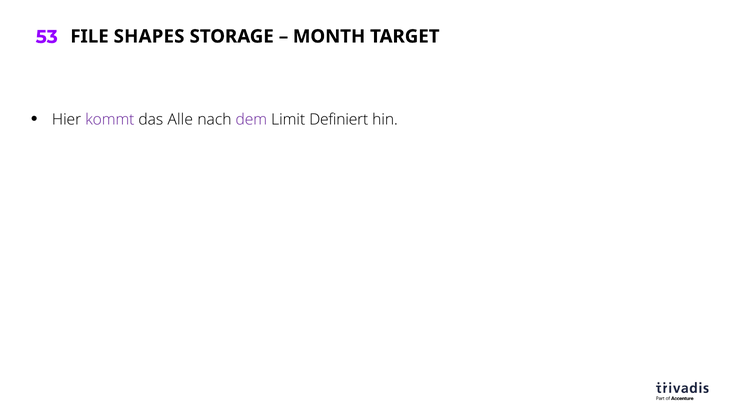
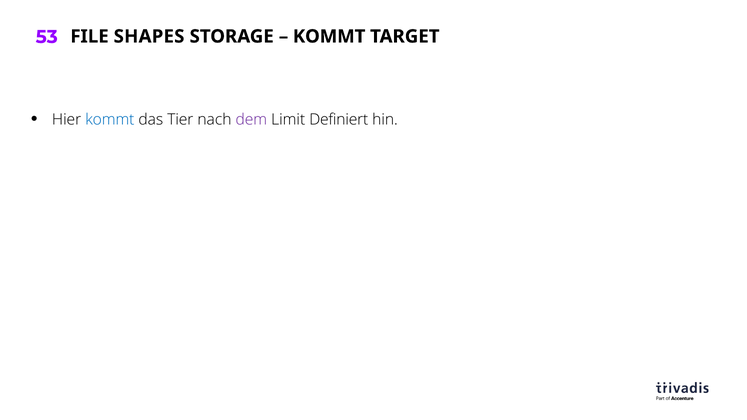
MONTH at (329, 36): MONTH -> KOMMT
kommt at (110, 119) colour: purple -> blue
Alle: Alle -> Tier
